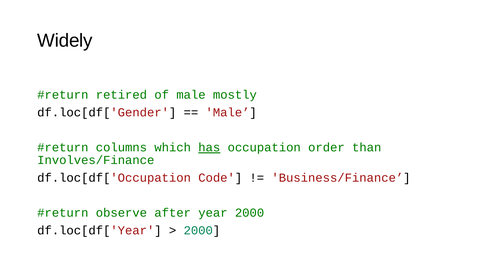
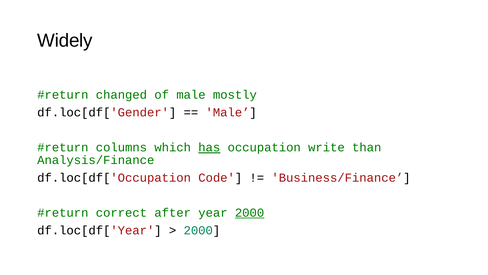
retired: retired -> changed
order: order -> write
Involves/Finance: Involves/Finance -> Analysis/Finance
observe: observe -> correct
2000 at (250, 212) underline: none -> present
